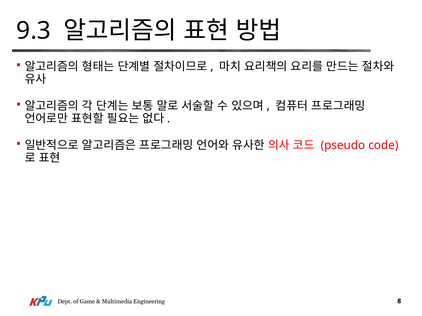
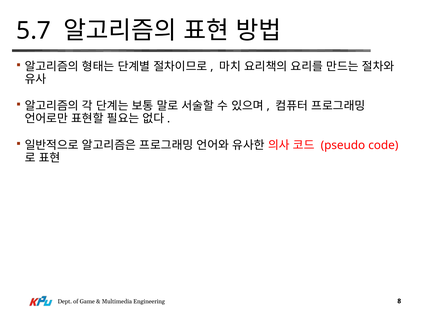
9.3: 9.3 -> 5.7
